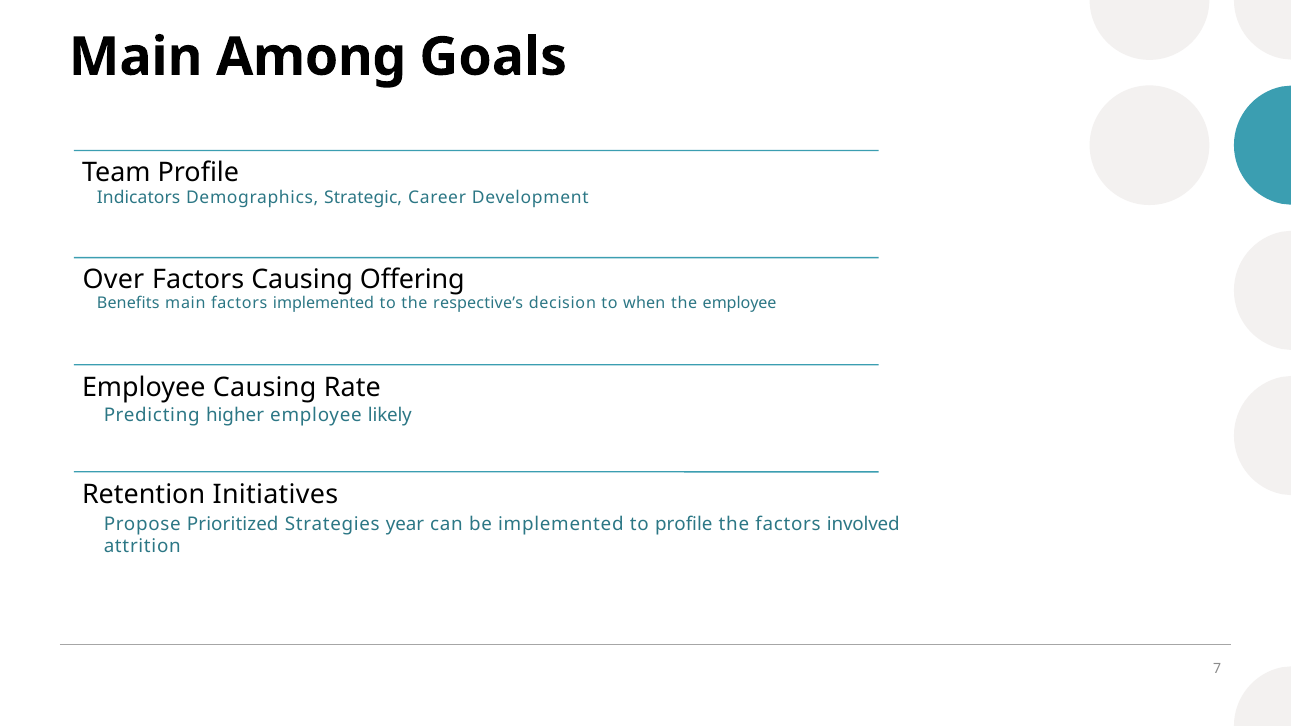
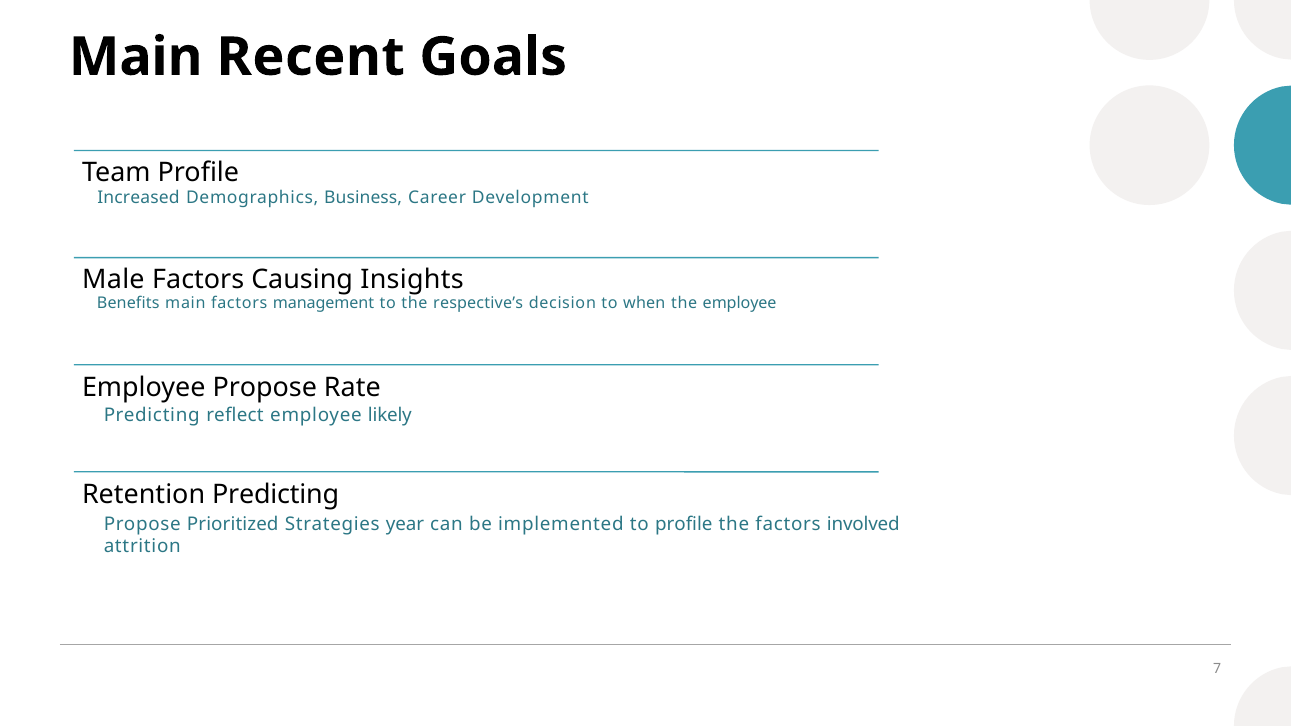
Among: Among -> Recent
Indicators: Indicators -> Increased
Strategic: Strategic -> Business
Over: Over -> Male
Offering: Offering -> Insights
factors implemented: implemented -> management
Employee Causing: Causing -> Propose
higher: higher -> reflect
Retention Initiatives: Initiatives -> Predicting
